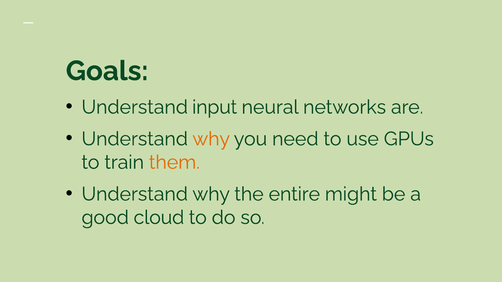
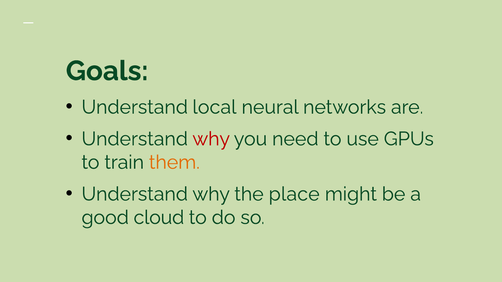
input: input -> local
why at (211, 139) colour: orange -> red
entire: entire -> place
